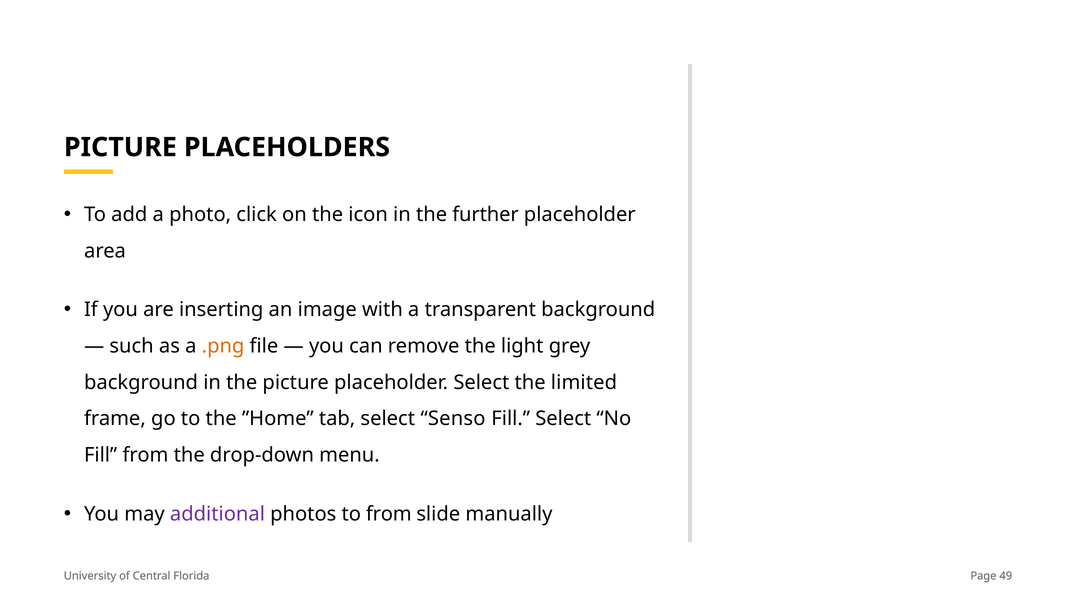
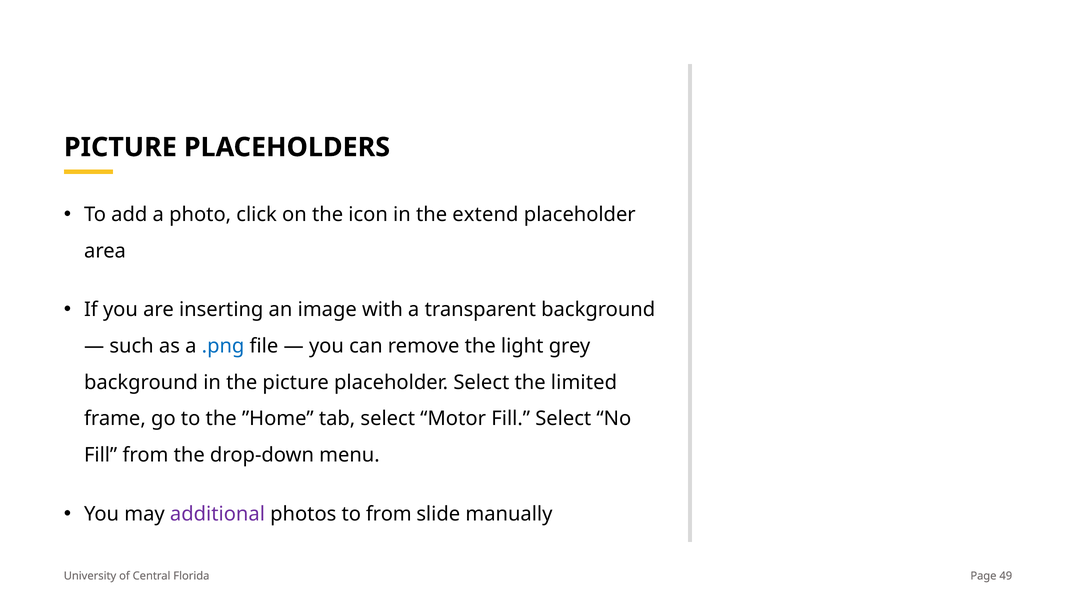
further: further -> extend
.png colour: orange -> blue
Senso: Senso -> Motor
